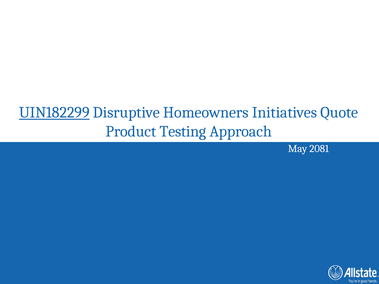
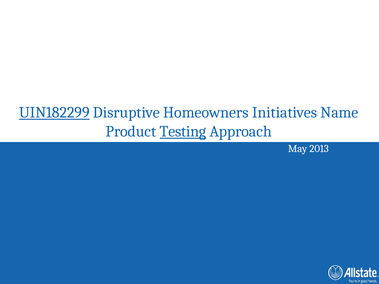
Quote: Quote -> Name
Testing underline: none -> present
2081: 2081 -> 2013
